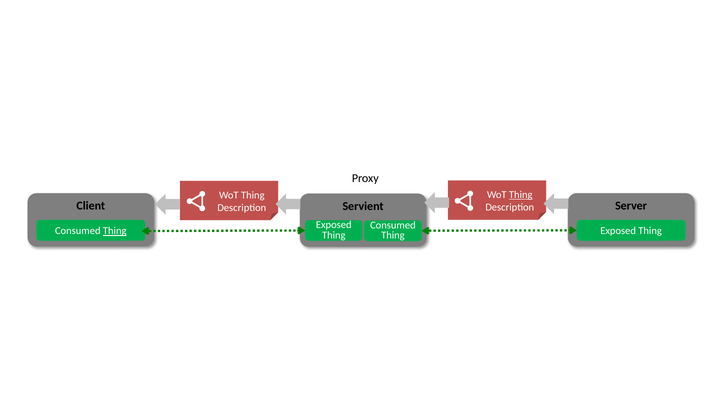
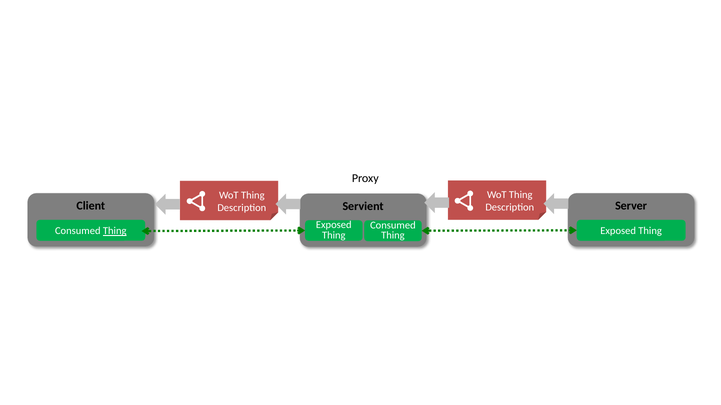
Thing at (521, 195) underline: present -> none
